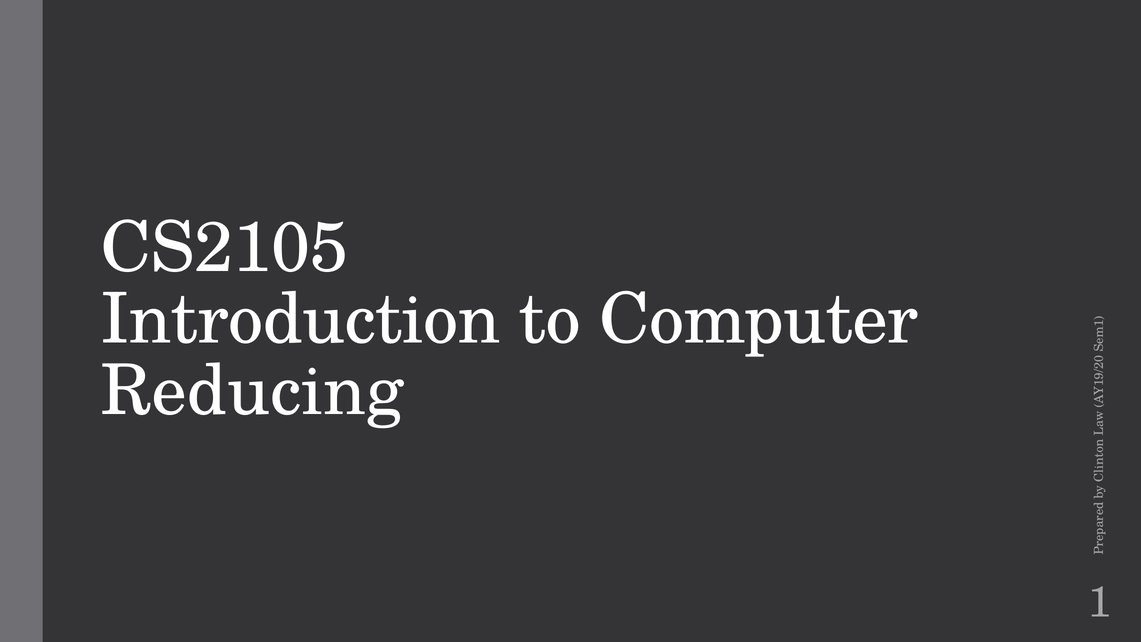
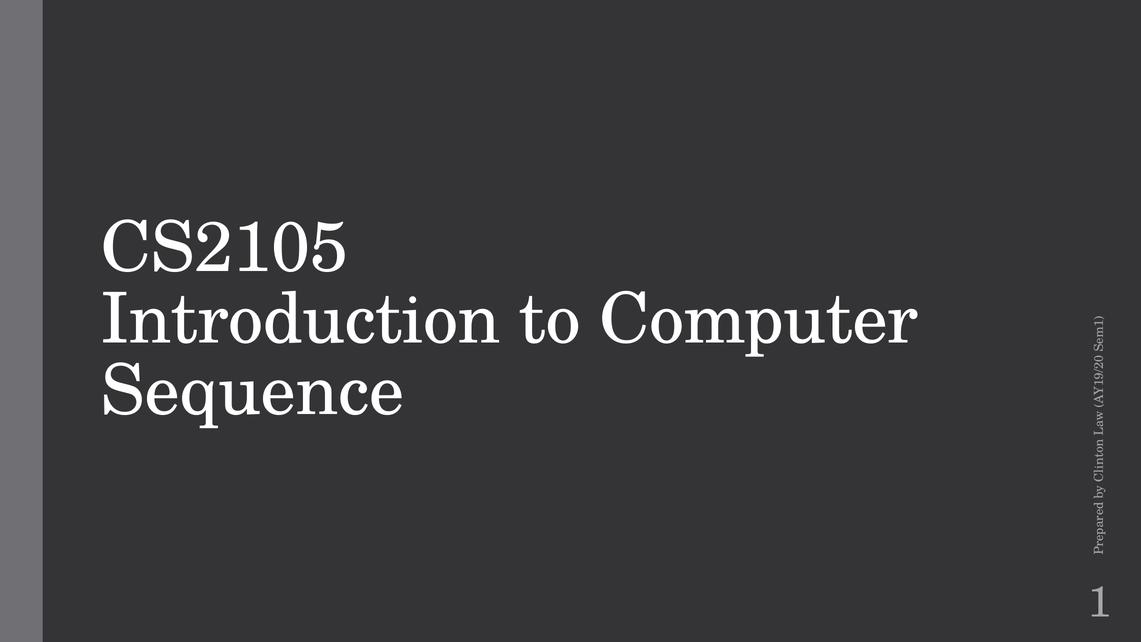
Reducing: Reducing -> Sequence
